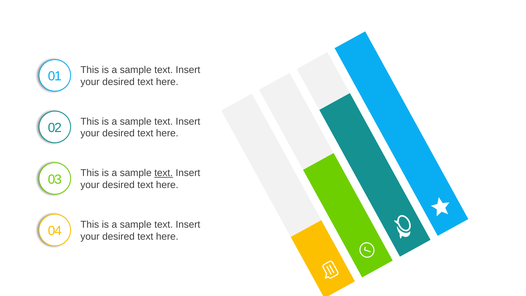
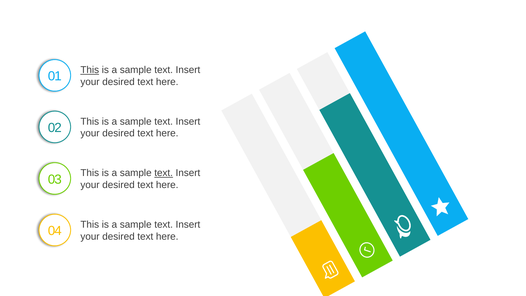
This at (90, 70) underline: none -> present
